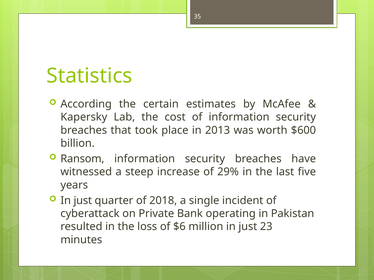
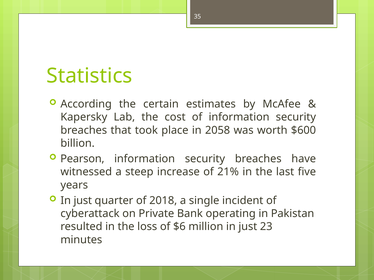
2013: 2013 -> 2058
Ransom: Ransom -> Pearson
29%: 29% -> 21%
